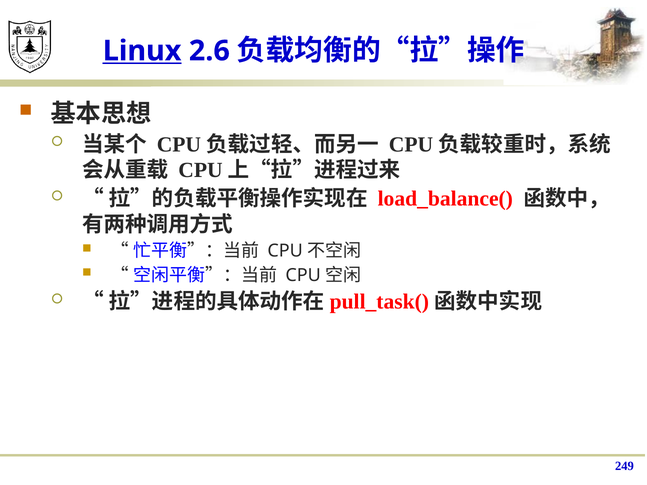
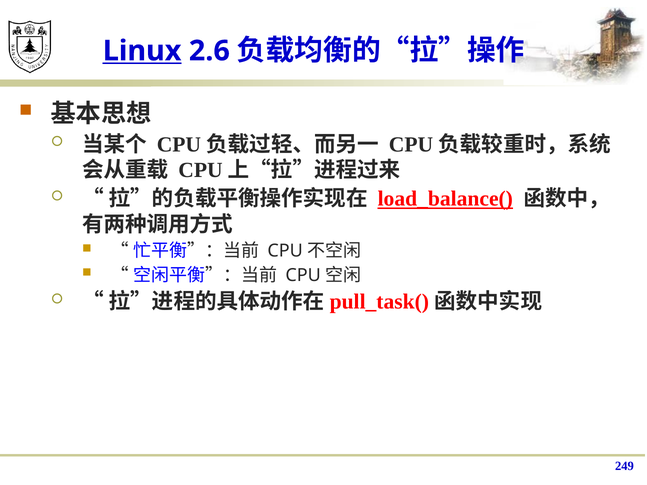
load_balance( underline: none -> present
